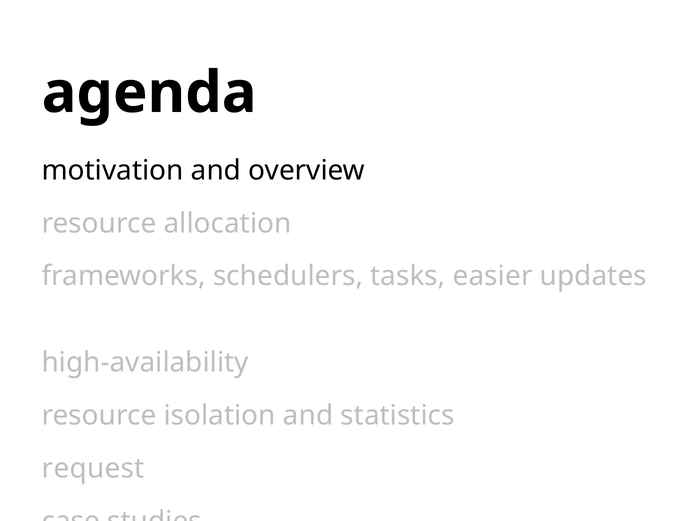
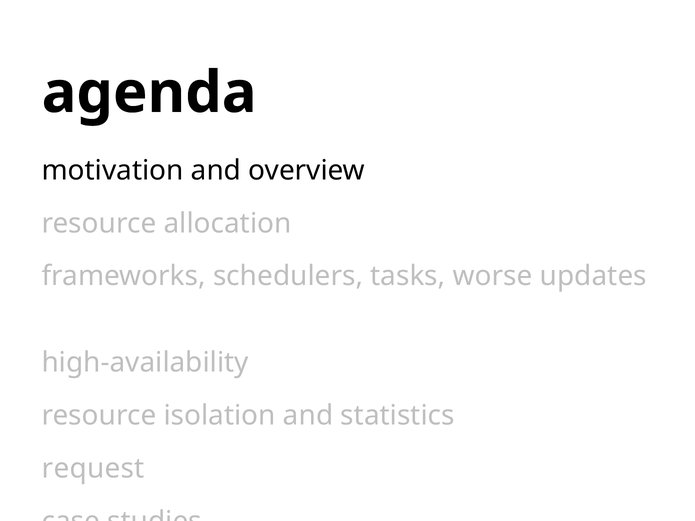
easier: easier -> worse
